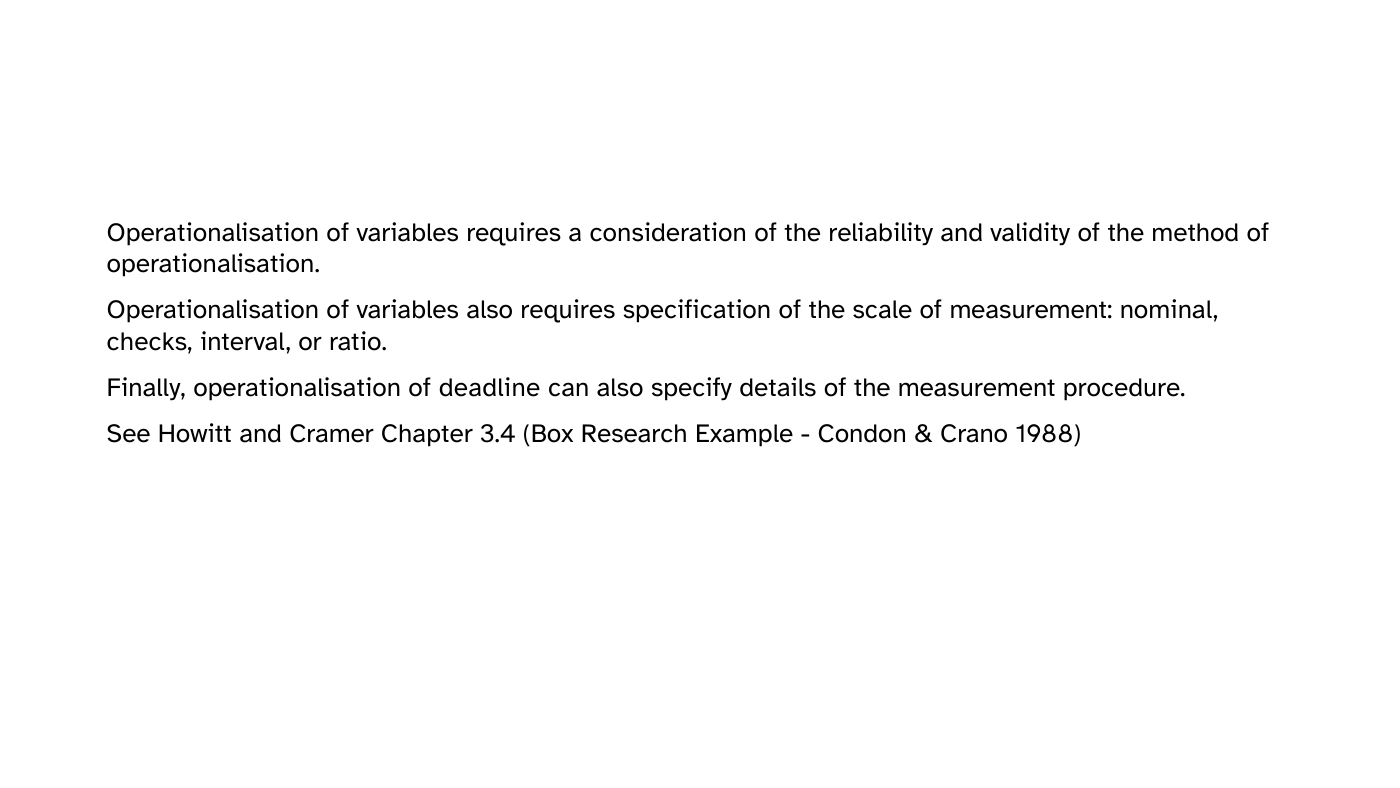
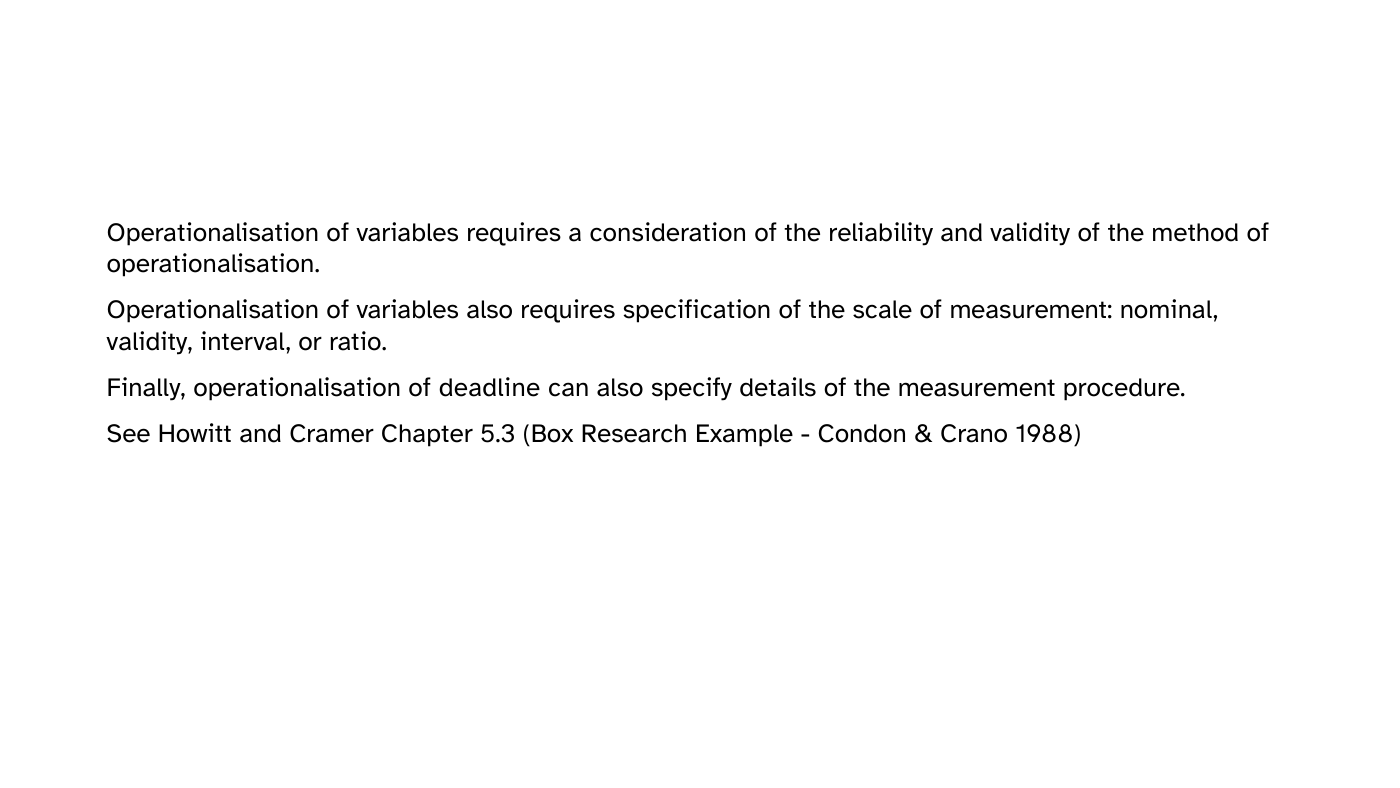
checks at (150, 342): checks -> validity
3.4: 3.4 -> 5.3
